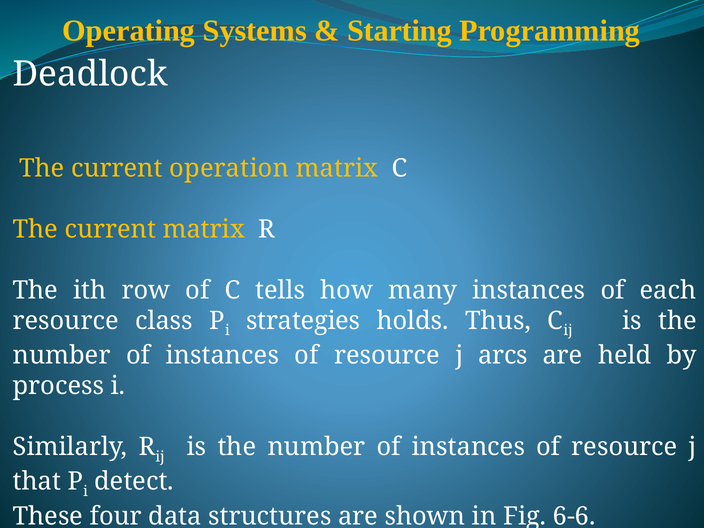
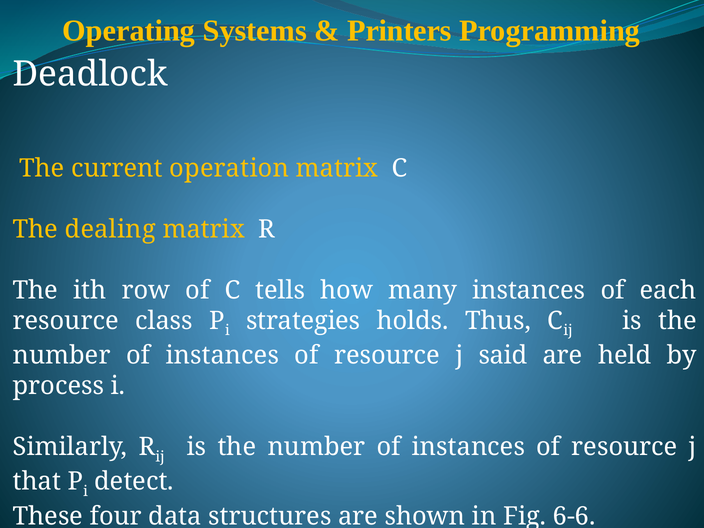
Starting: Starting -> Printers
current at (110, 229): current -> dealing
arcs: arcs -> said
